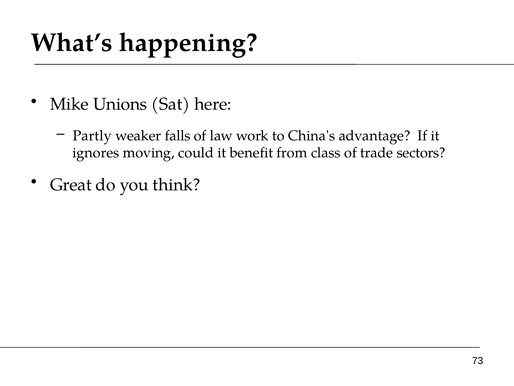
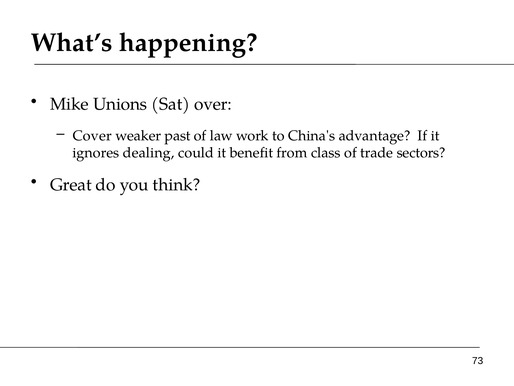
here: here -> over
Partly: Partly -> Cover
falls: falls -> past
moving: moving -> dealing
